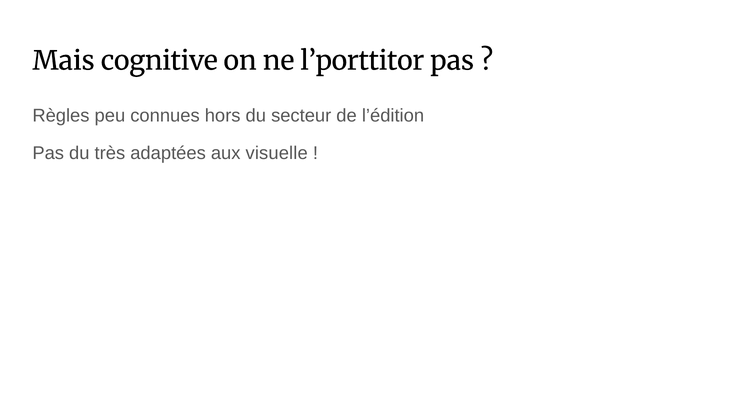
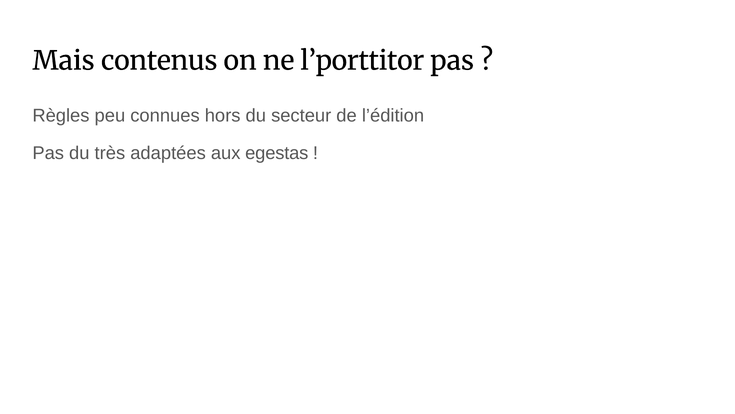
cognitive: cognitive -> contenus
visuelle: visuelle -> egestas
